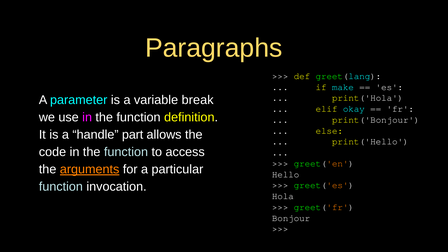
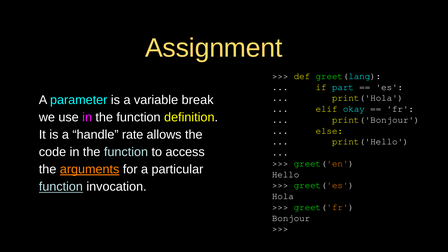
Paragraphs: Paragraphs -> Assignment
make: make -> part
part: part -> rate
function at (61, 187) underline: none -> present
